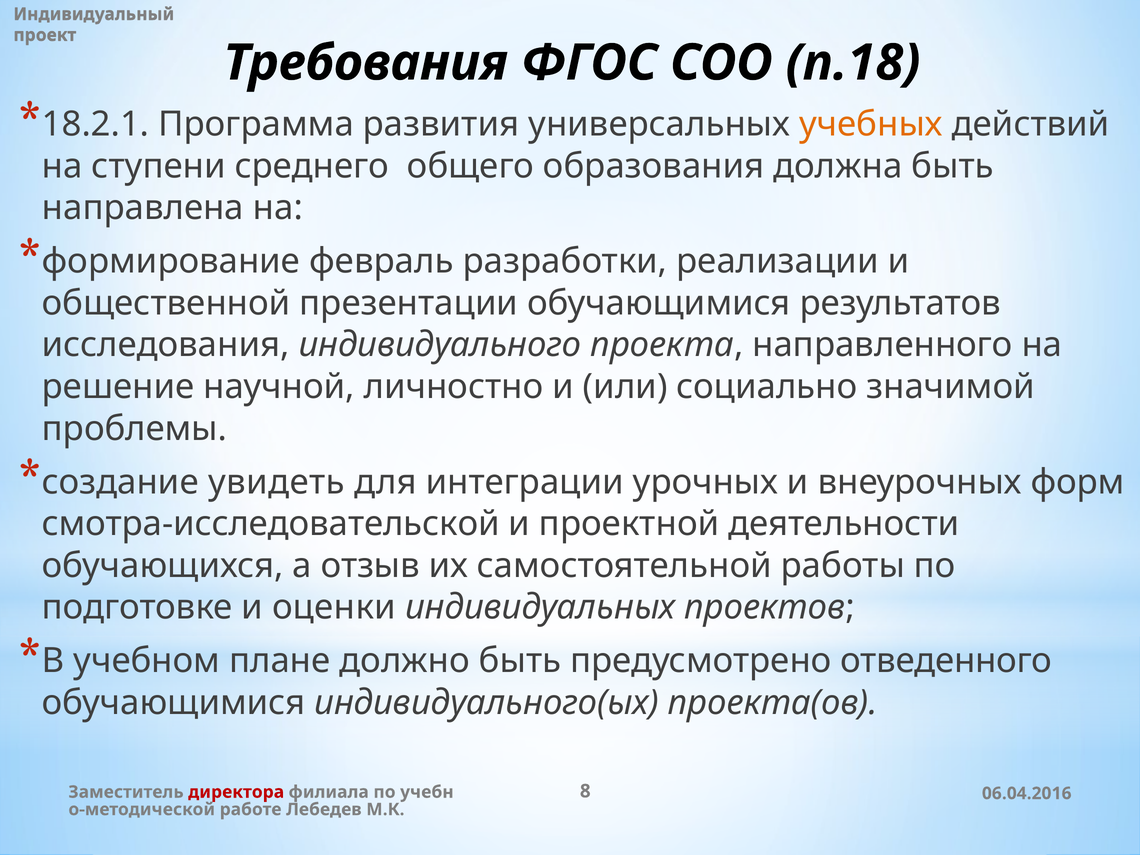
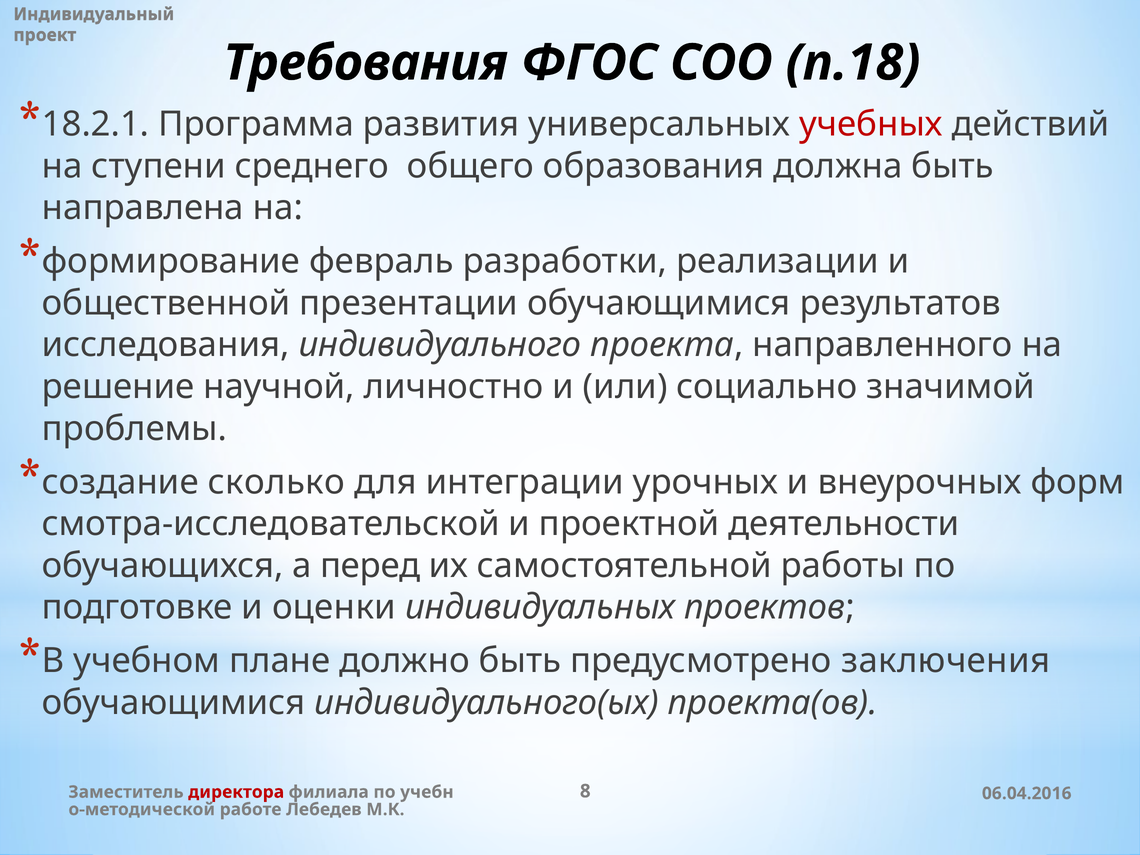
учебных colour: orange -> red
увидеть: увидеть -> сколько
отзыв: отзыв -> перед
отведенного: отведенного -> заключения
